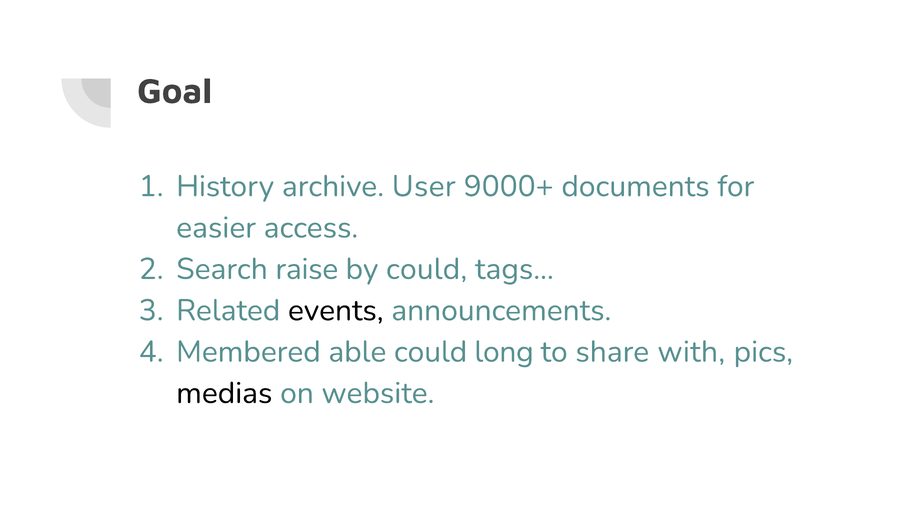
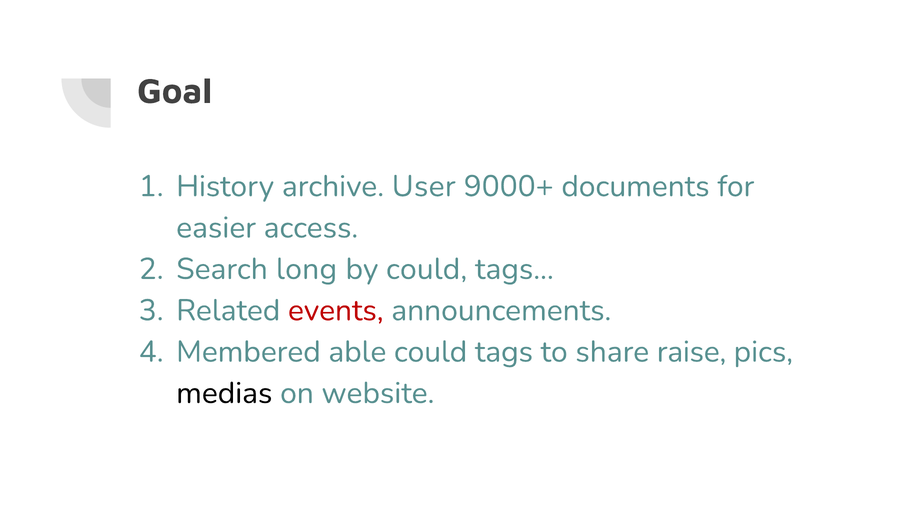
raise: raise -> long
events colour: black -> red
long at (504, 352): long -> tags
with: with -> raise
